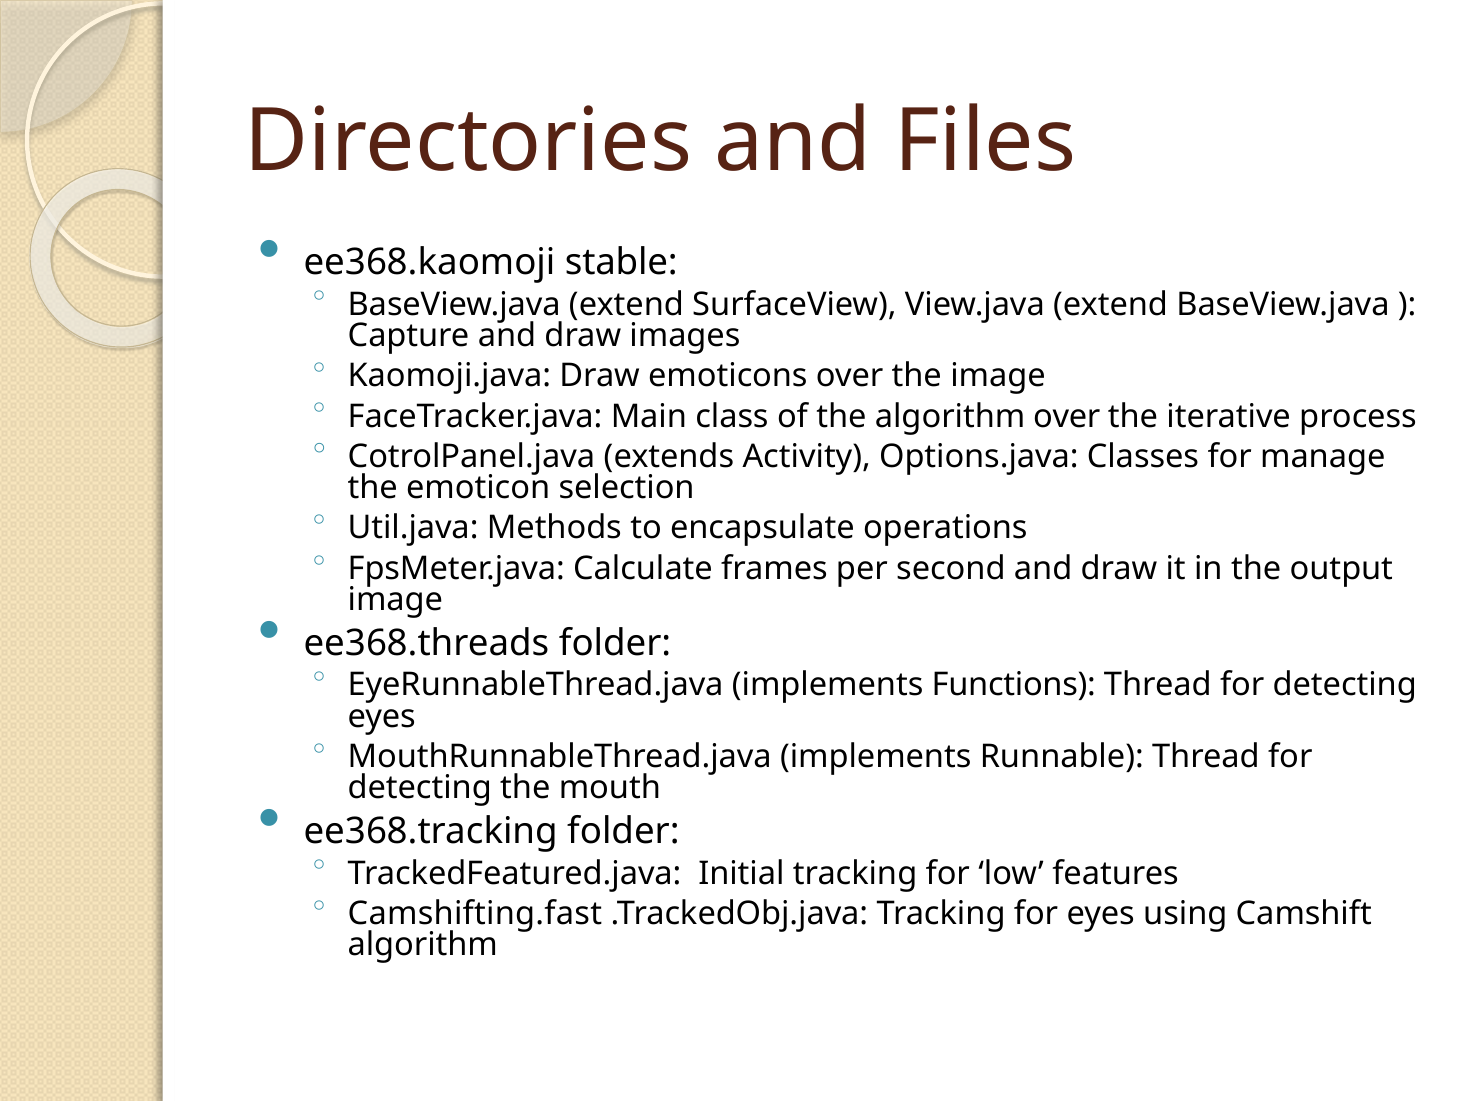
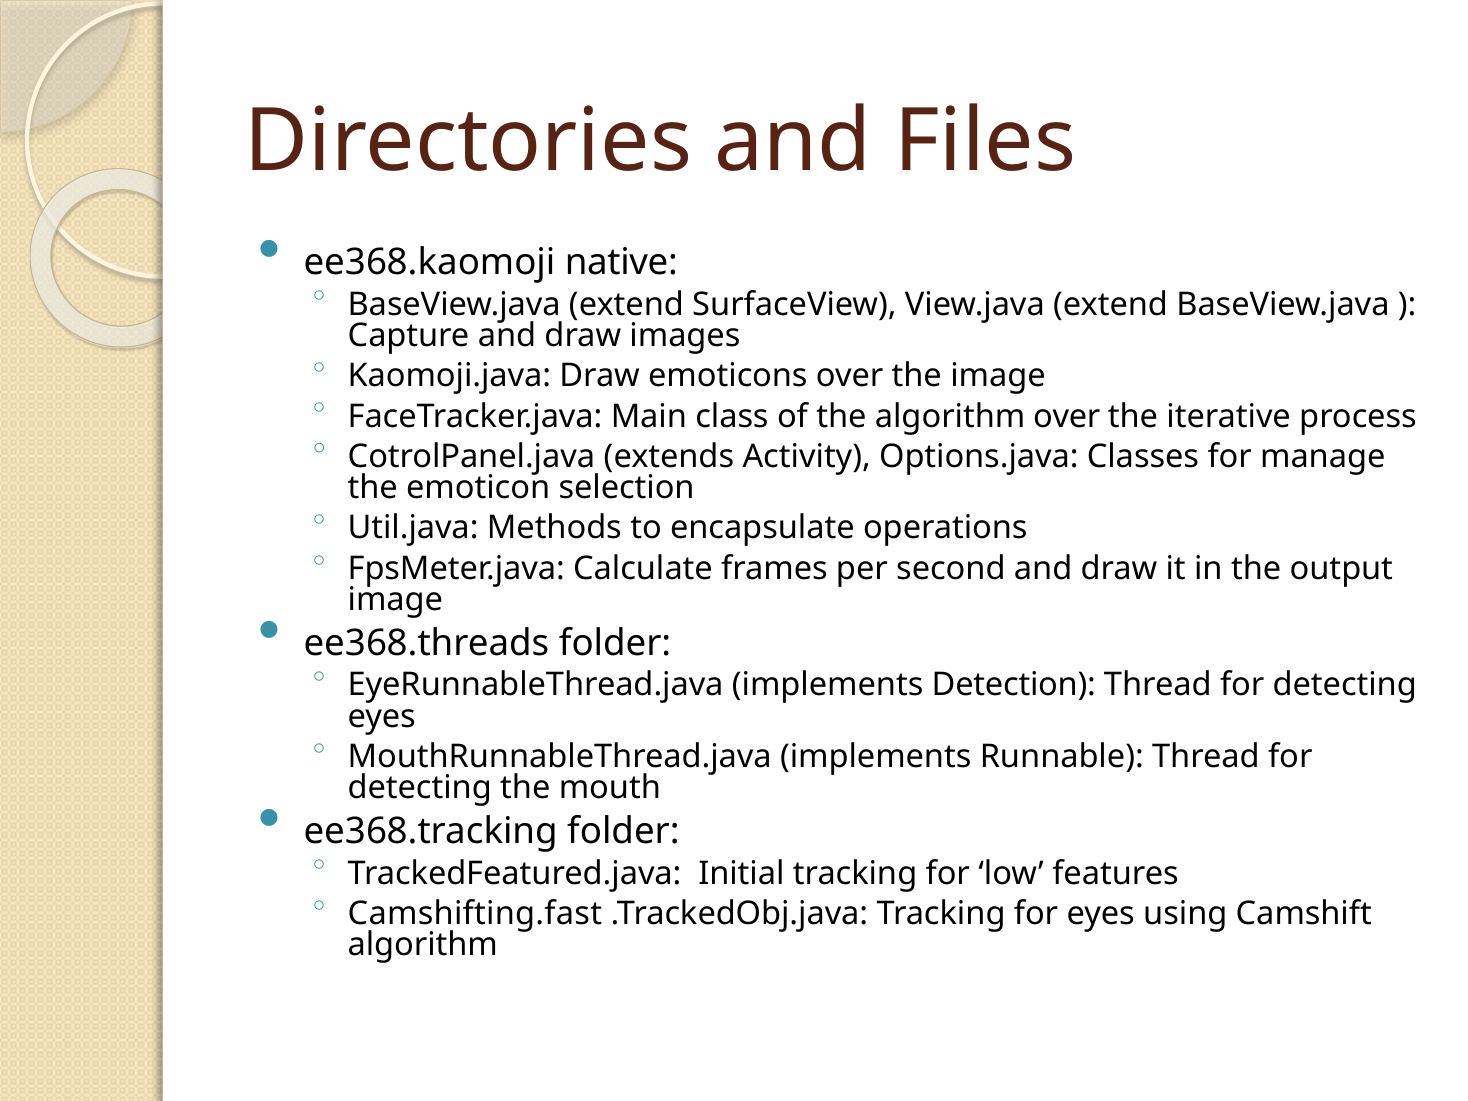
stable: stable -> native
Functions: Functions -> Detection
